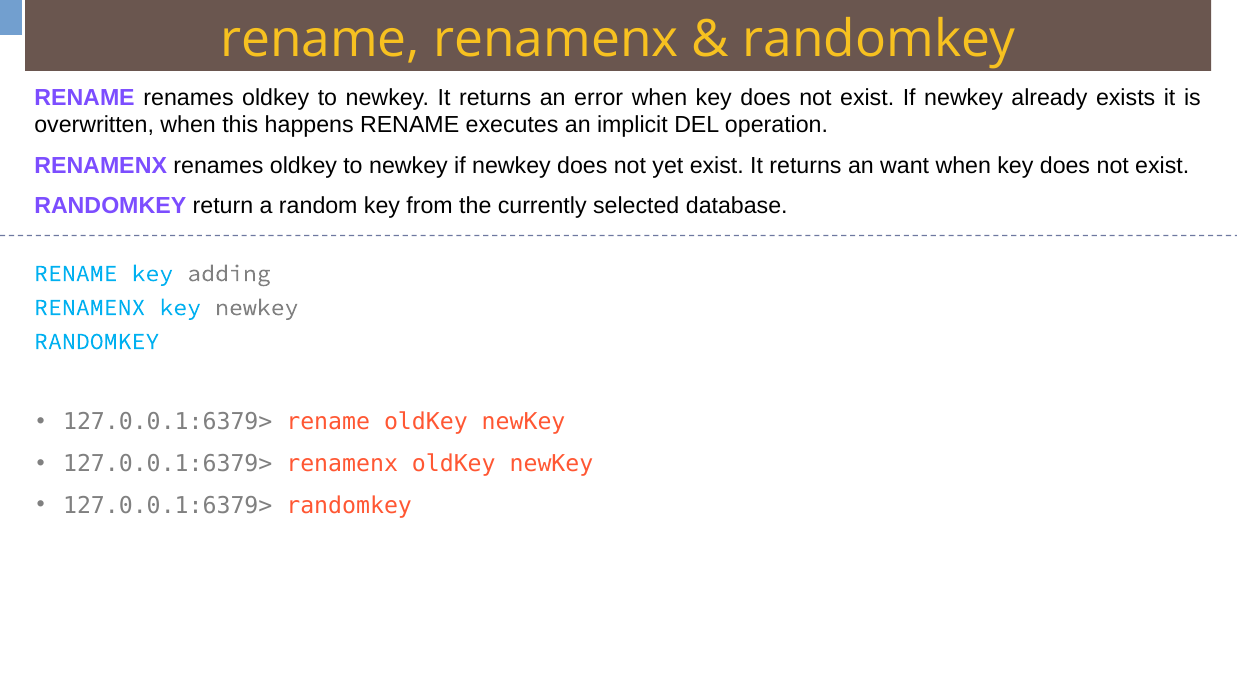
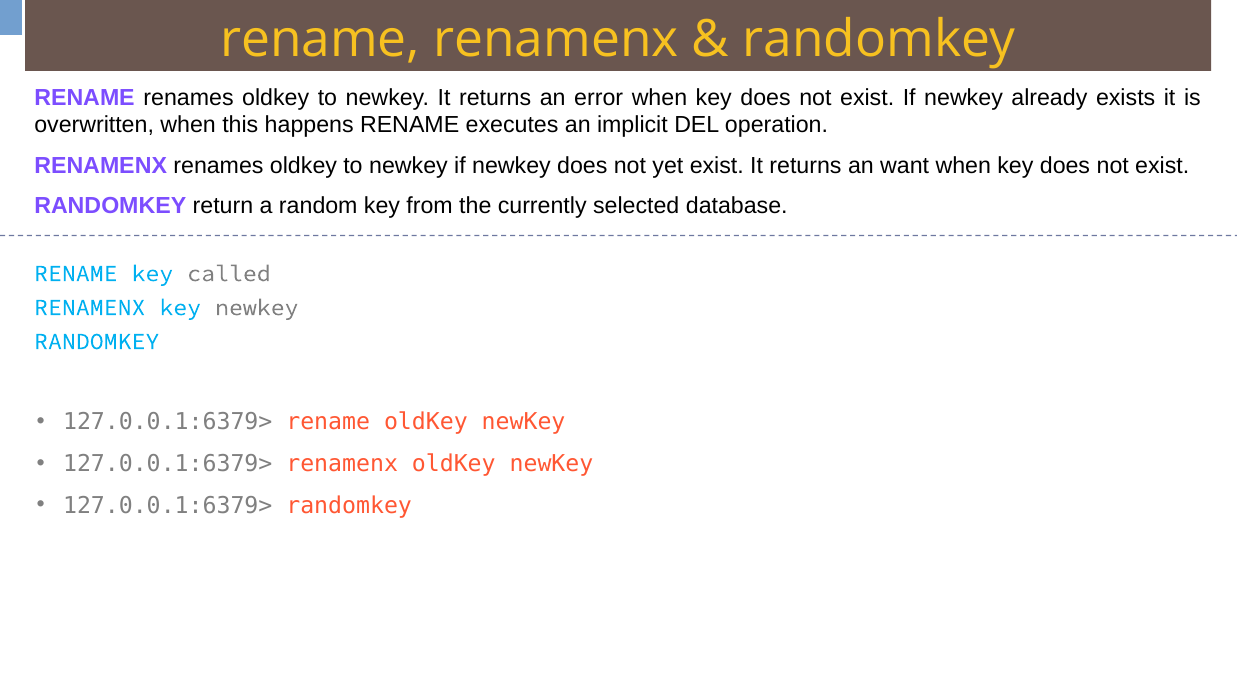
adding: adding -> called
